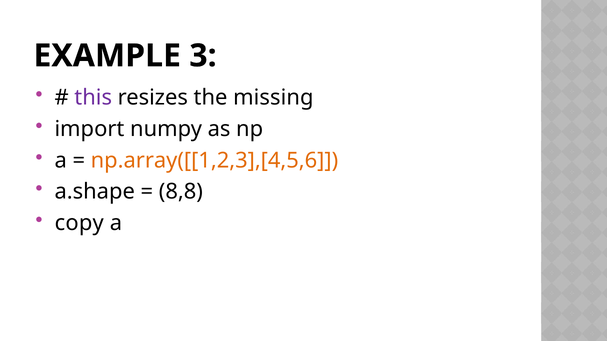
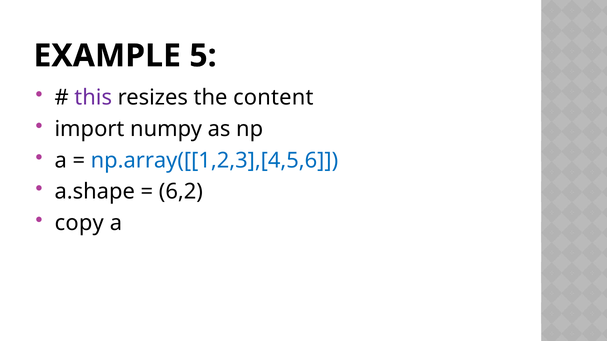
3: 3 -> 5
missing: missing -> content
np.array([[1,2,3],[4,5,6 colour: orange -> blue
8,8: 8,8 -> 6,2
